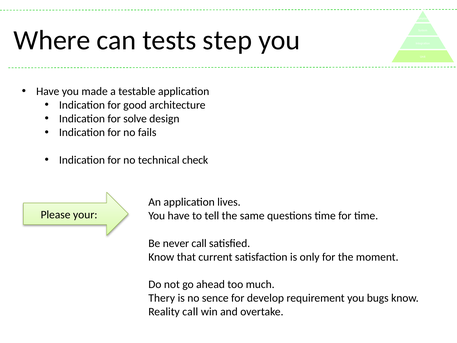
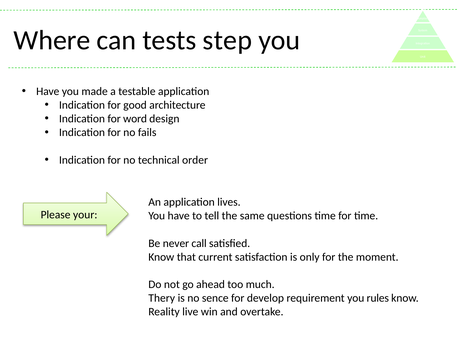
solve: solve -> word
check: check -> order
bugs: bugs -> rules
Reality call: call -> live
